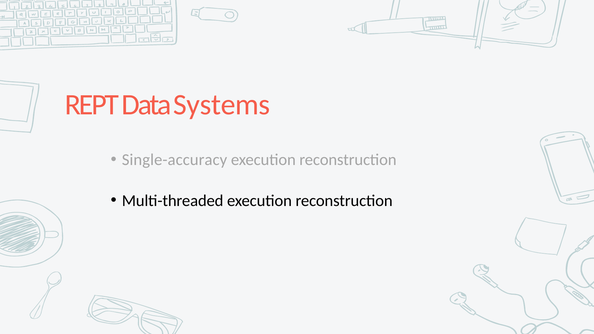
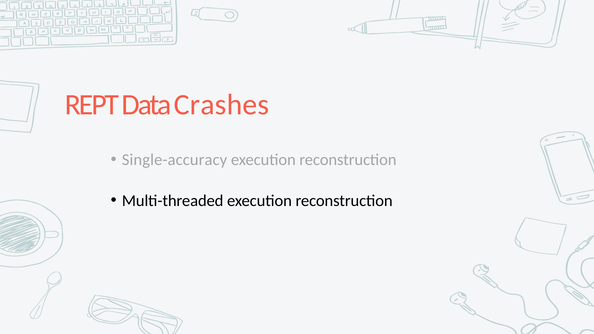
Systems: Systems -> Crashes
